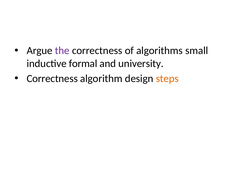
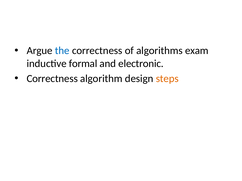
the colour: purple -> blue
small: small -> exam
university: university -> electronic
